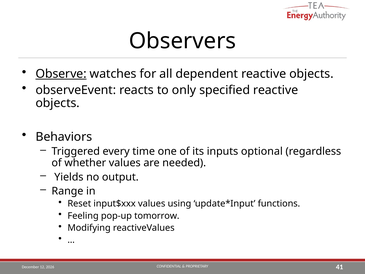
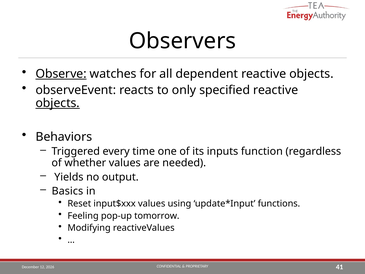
objects at (58, 103) underline: none -> present
optional: optional -> function
Range: Range -> Basics
